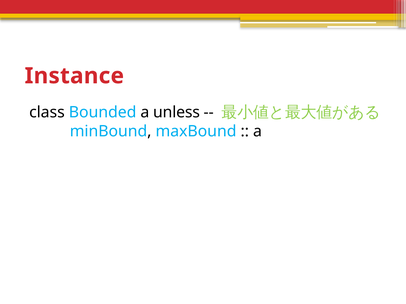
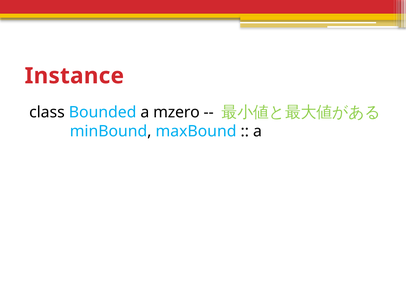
unless: unless -> mzero
